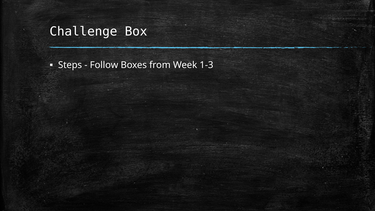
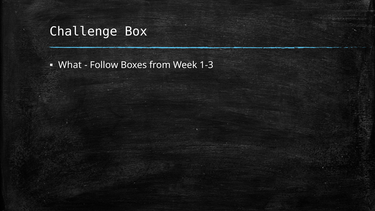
Steps: Steps -> What
